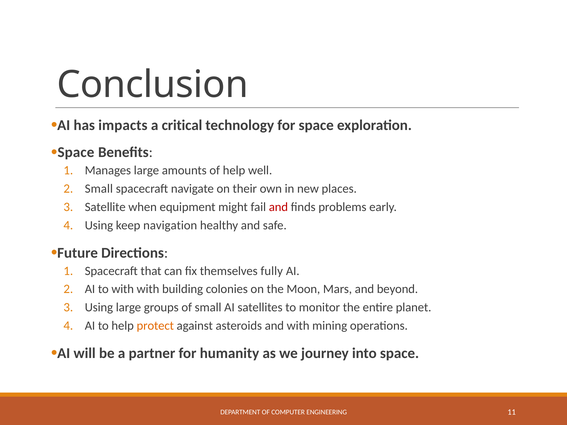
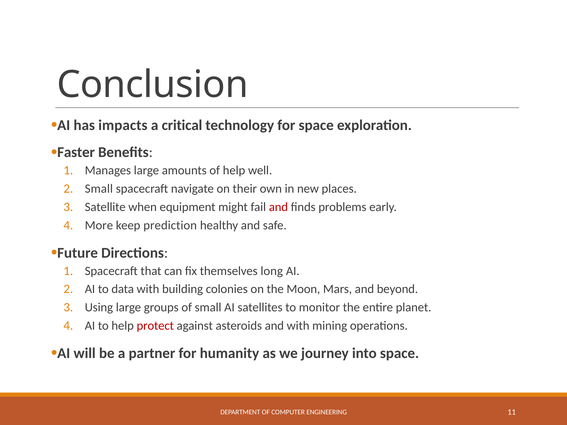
Space at (76, 152): Space -> Faster
Using at (99, 226): Using -> More
navigation: navigation -> prediction
fully: fully -> long
to with: with -> data
protect colour: orange -> red
